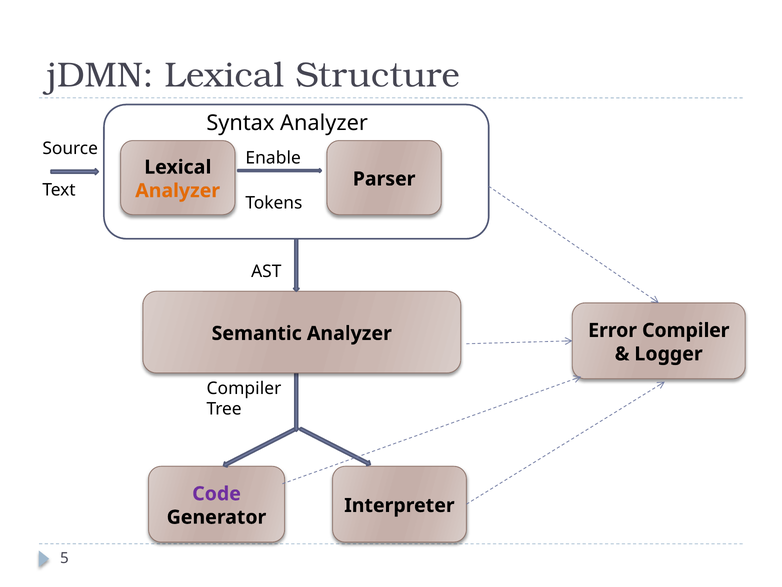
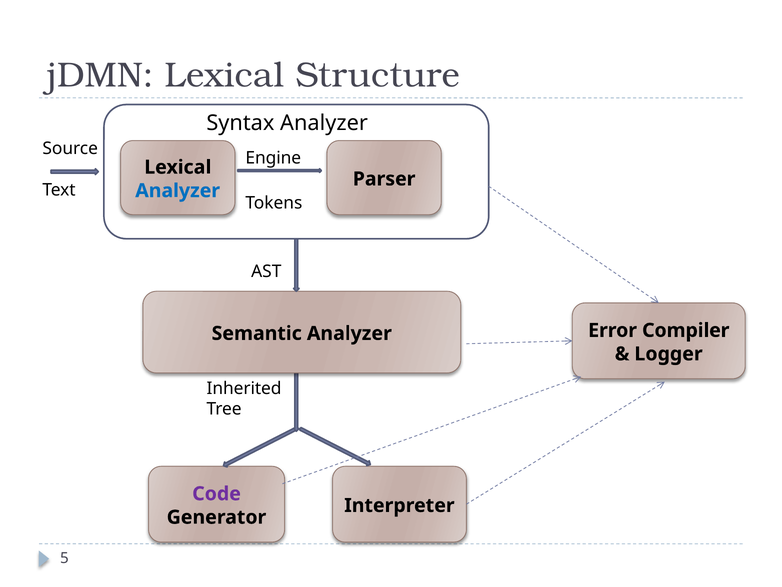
Enable: Enable -> Engine
Analyzer at (178, 191) colour: orange -> blue
Compiler at (244, 388): Compiler -> Inherited
